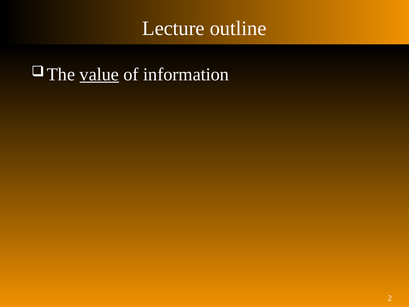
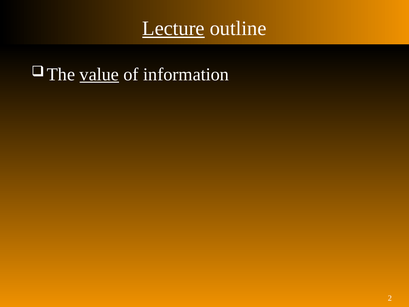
Lecture underline: none -> present
